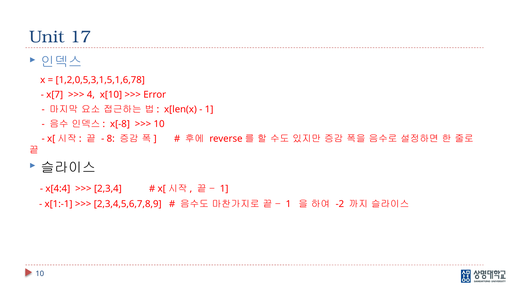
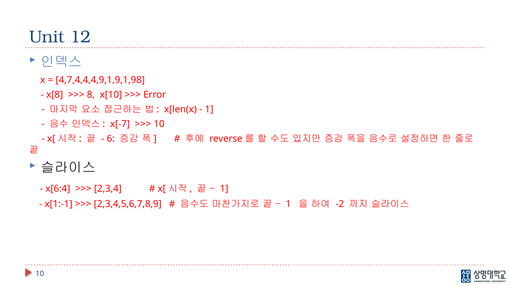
17: 17 -> 12
1,2,0,5,3,1,5,1,6,78: 1,2,0,5,3,1,5,1,6,78 -> 4,7,4,4,4,9,1,9,1,98
x[7: x[7 -> x[8
4: 4 -> 8
x[-8: x[-8 -> x[-7
8: 8 -> 6
x[4:4: x[4:4 -> x[6:4
